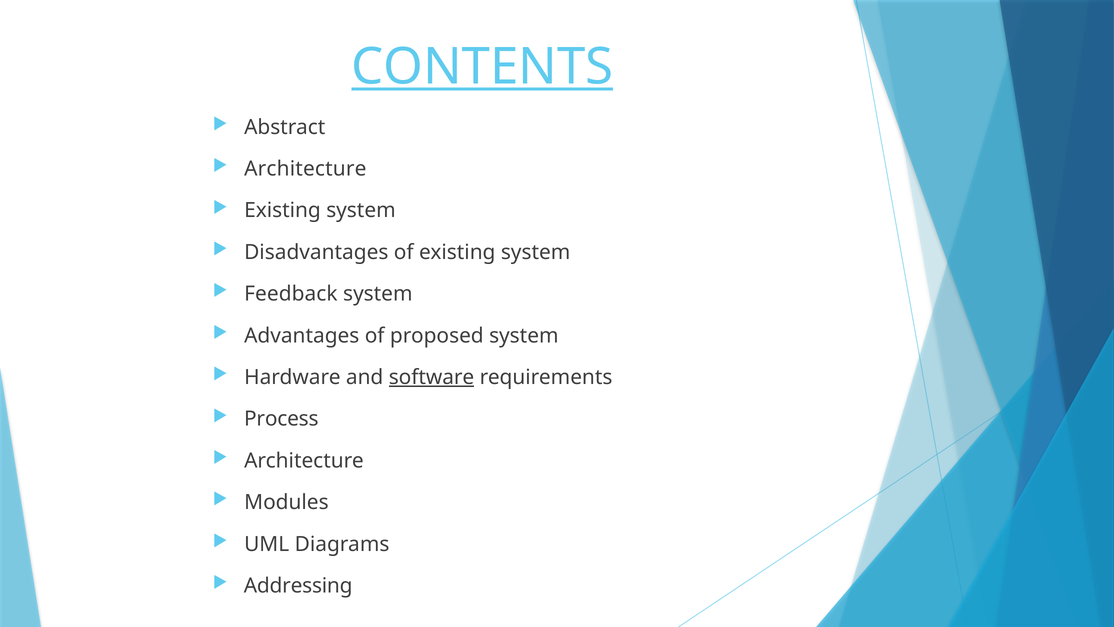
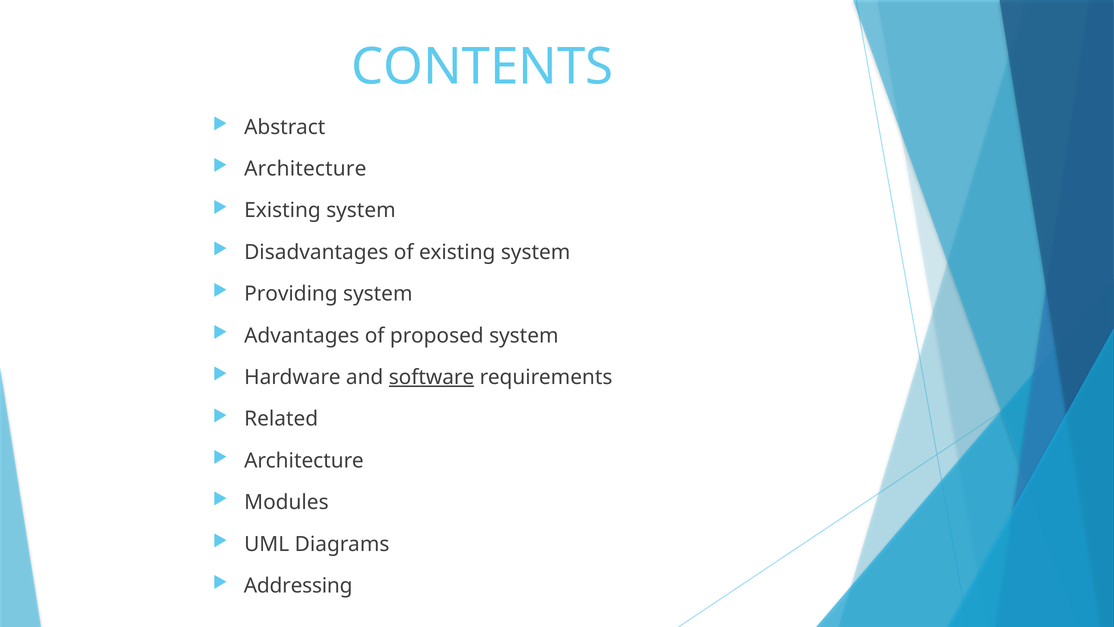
CONTENTS underline: present -> none
Feedback: Feedback -> Providing
Process: Process -> Related
